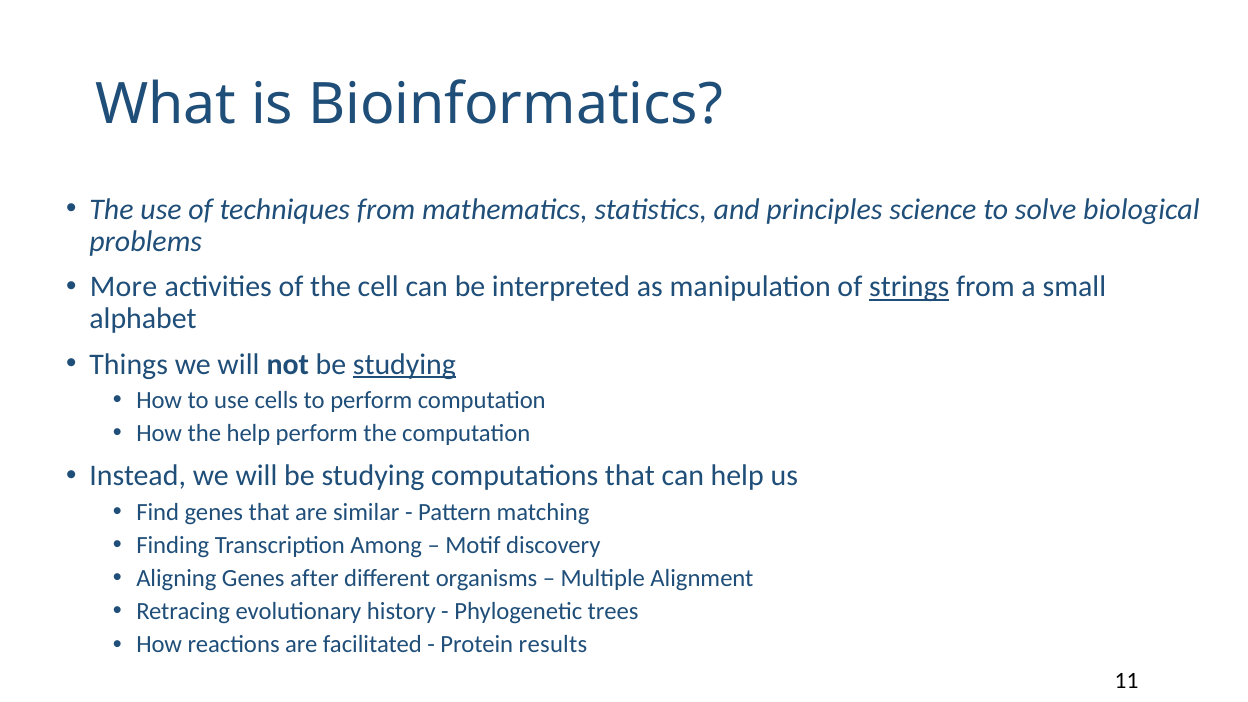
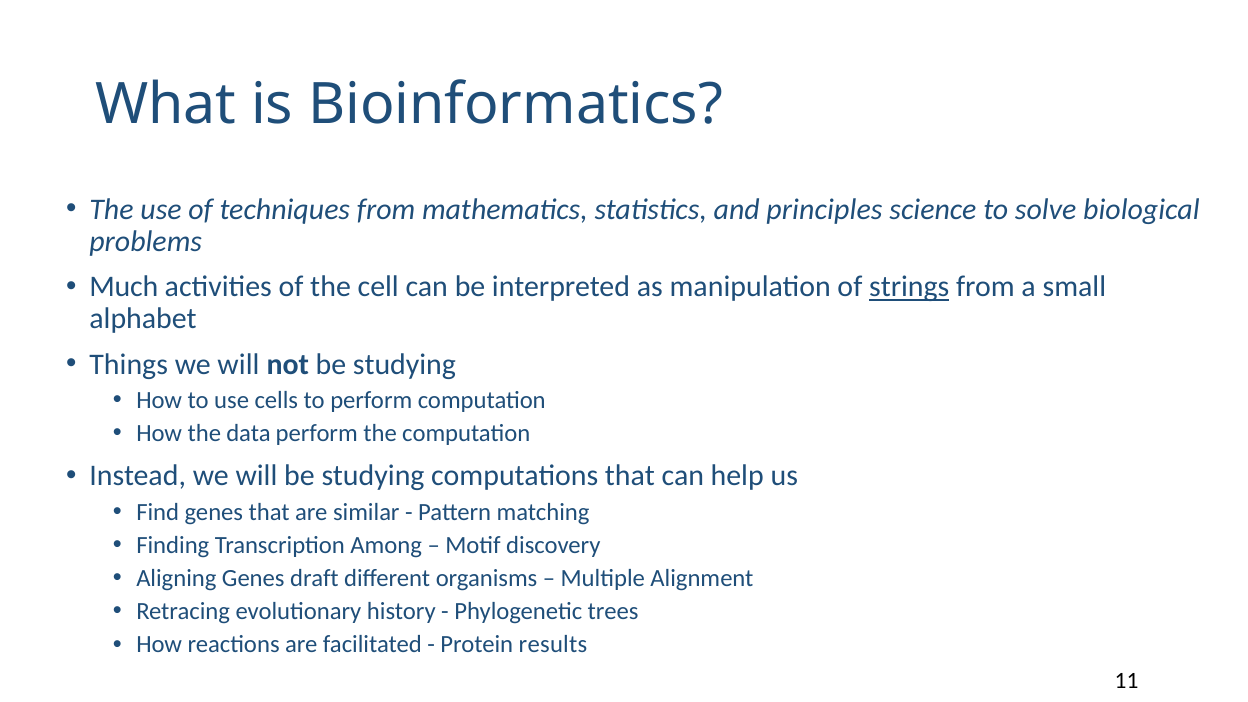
More: More -> Much
studying at (404, 364) underline: present -> none
the help: help -> data
after: after -> draft
